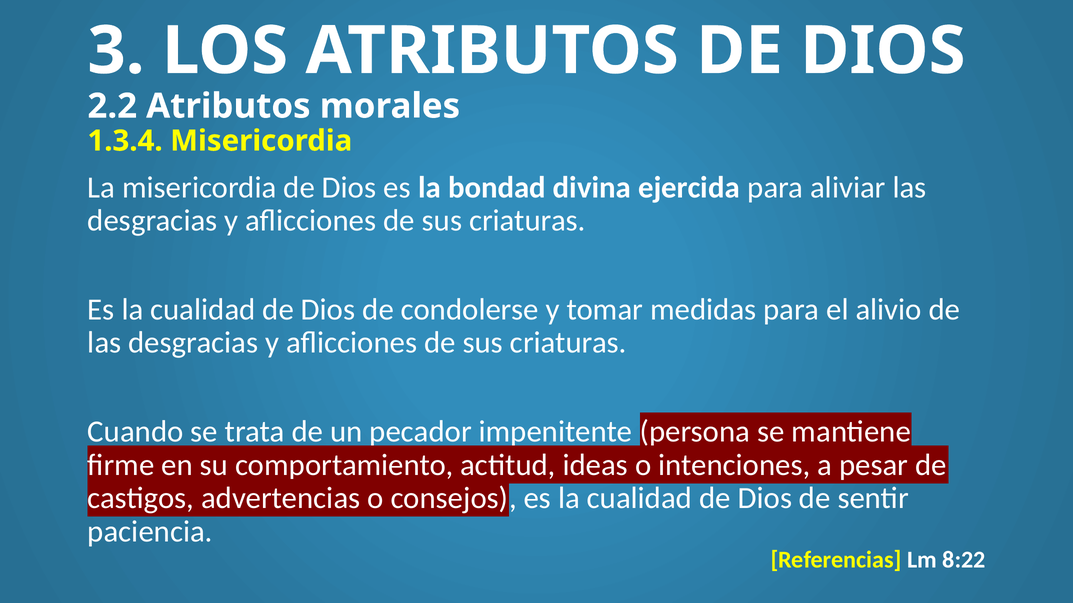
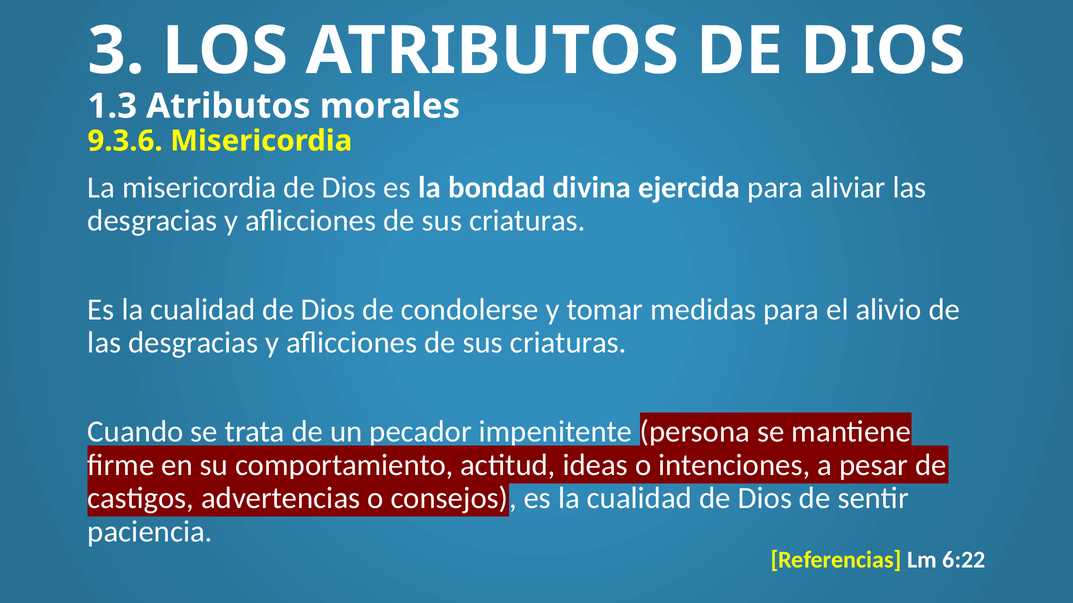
2.2: 2.2 -> 1.3
1.3.4: 1.3.4 -> 9.3.6
8:22: 8:22 -> 6:22
